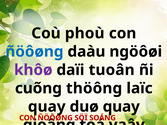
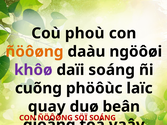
ñöôøng at (34, 52) colour: blue -> orange
daïi tuoân: tuoân -> soáng
thöông: thöông -> phöôùc
quay at (121, 107): quay -> beân
